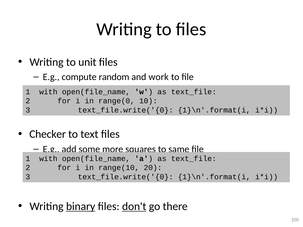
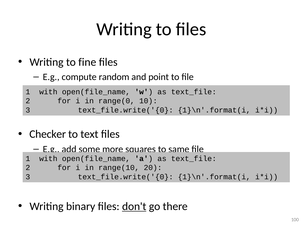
unit: unit -> fine
work: work -> point
binary underline: present -> none
